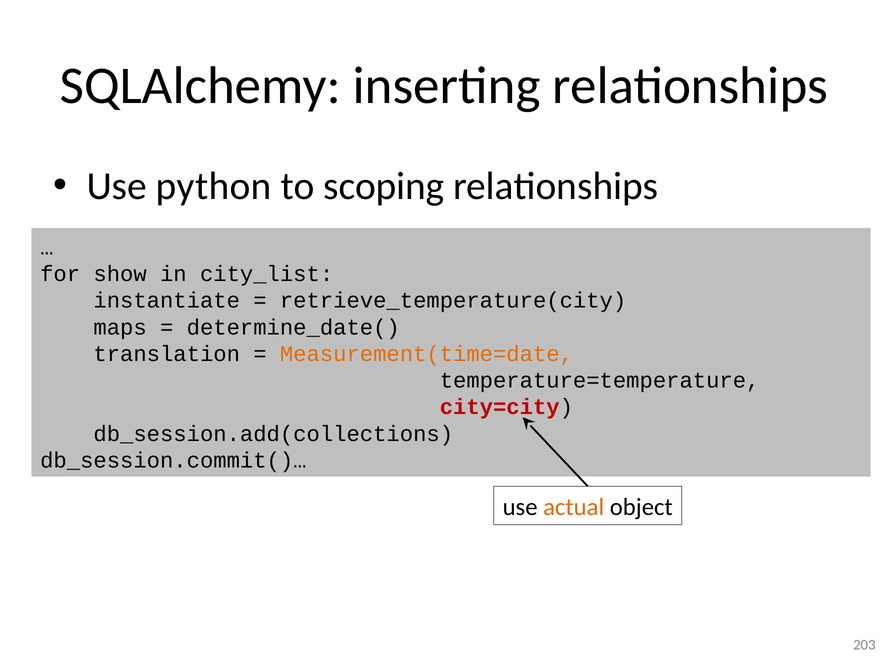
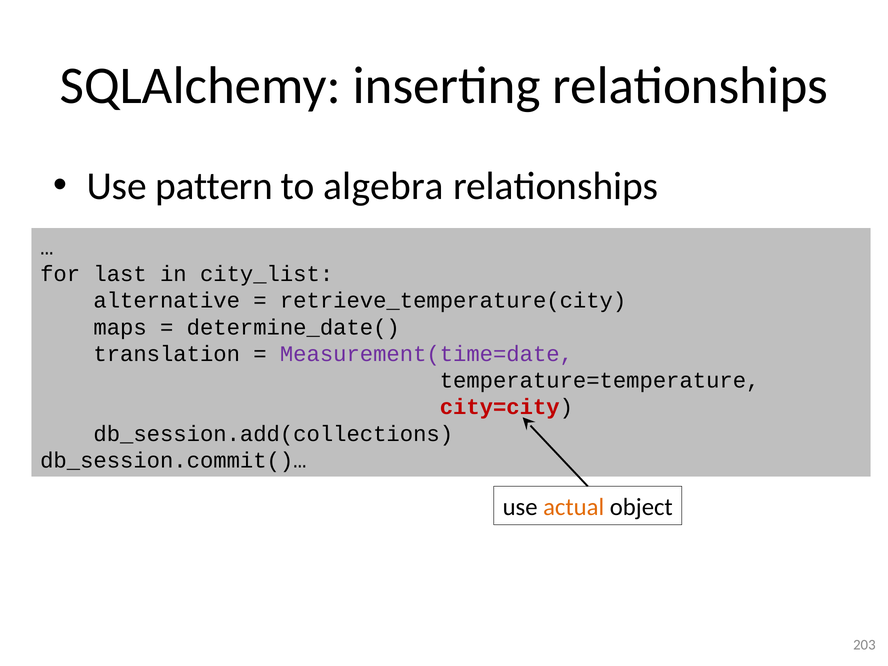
python: python -> pattern
scoping: scoping -> algebra
show: show -> last
instantiate: instantiate -> alternative
Measurement(time=date colour: orange -> purple
